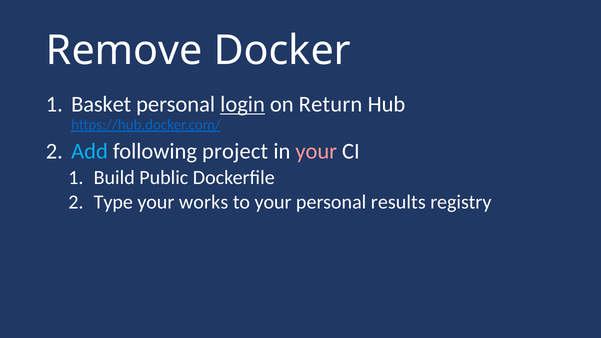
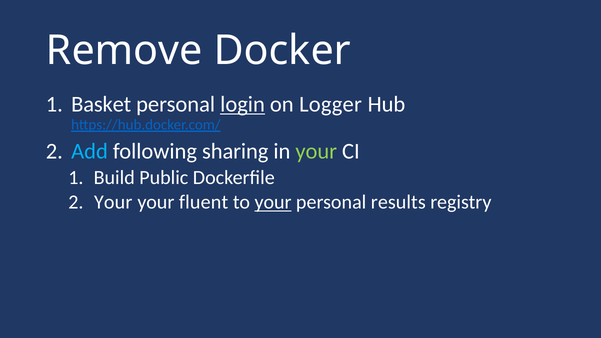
Return: Return -> Logger
project: project -> sharing
your at (316, 151) colour: pink -> light green
Type at (113, 202): Type -> Your
works: works -> fluent
your at (273, 202) underline: none -> present
